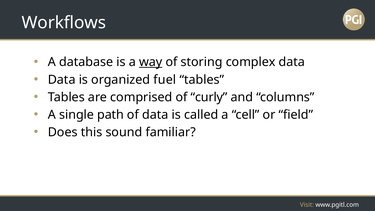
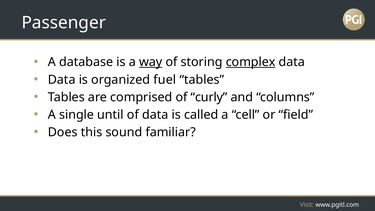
Workflows: Workflows -> Passenger
complex underline: none -> present
path: path -> until
